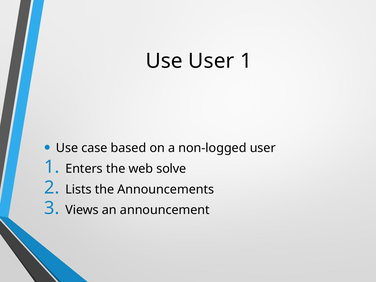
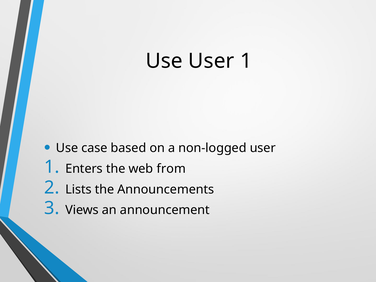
solve: solve -> from
